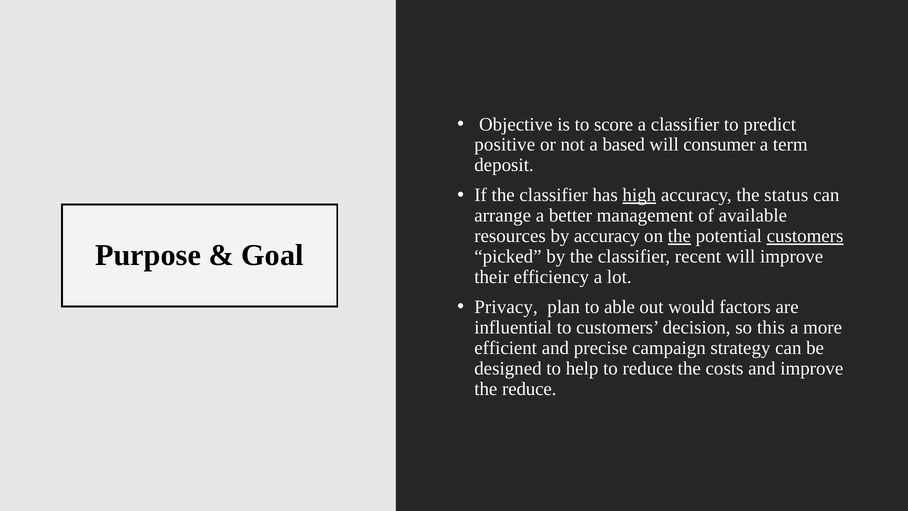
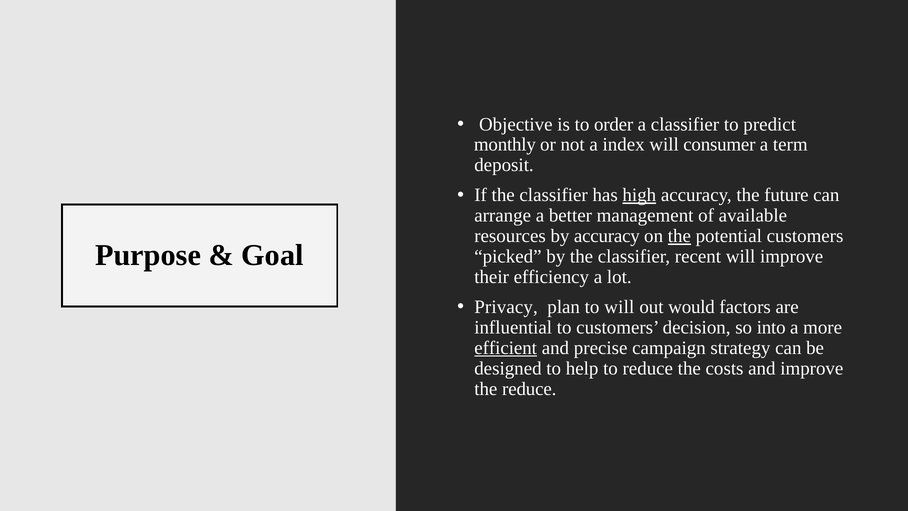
score: score -> order
positive: positive -> monthly
based: based -> index
status: status -> future
customers at (805, 236) underline: present -> none
to able: able -> will
this: this -> into
efficient underline: none -> present
